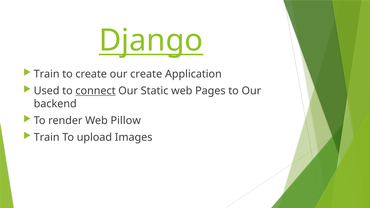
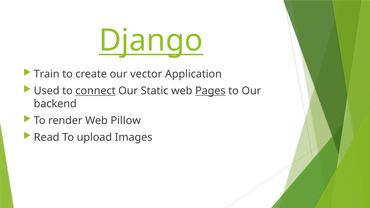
our create: create -> vector
Pages underline: none -> present
Train at (47, 137): Train -> Read
